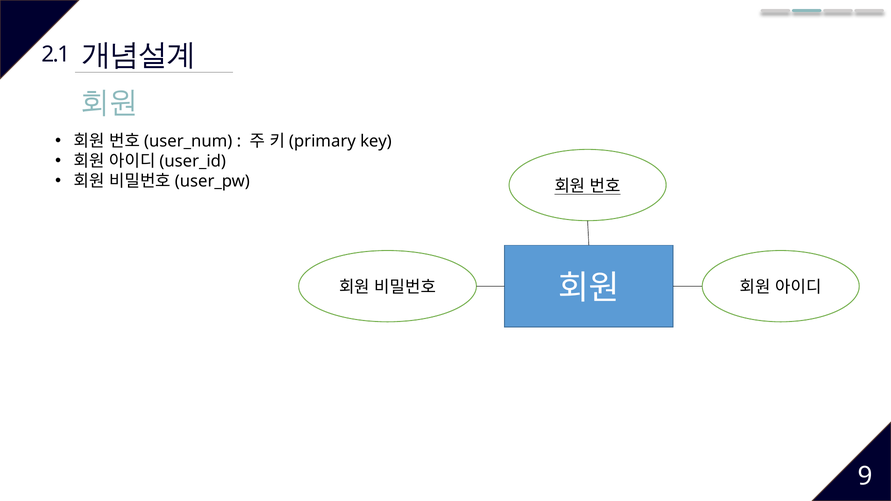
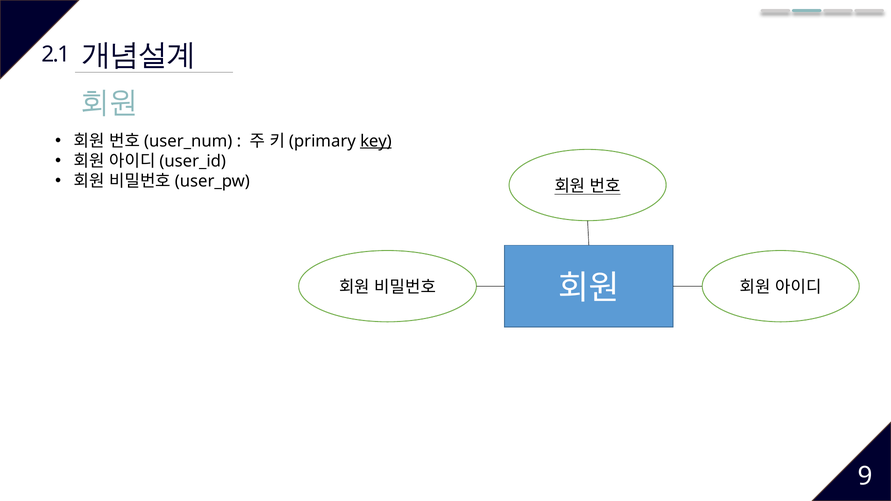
key underline: none -> present
